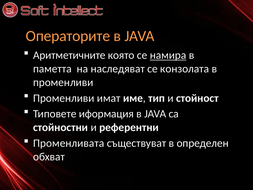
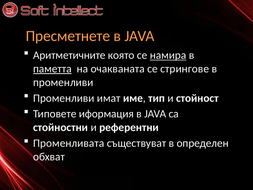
Операторите: Операторите -> Пресметнете
паметта underline: none -> present
наследяват: наследяват -> очакваната
конзолата: конзолата -> стрингове
